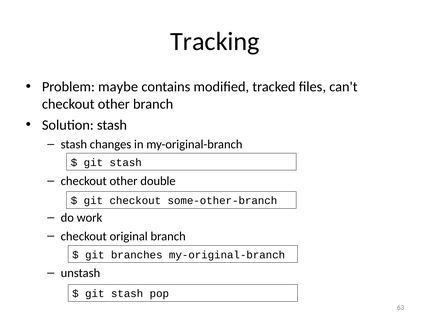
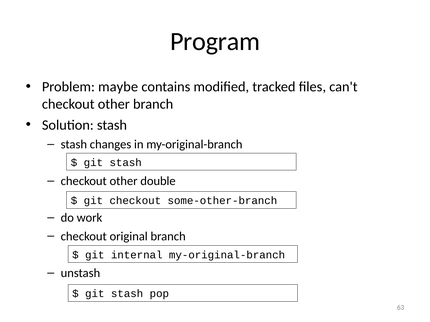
Tracking: Tracking -> Program
branches: branches -> internal
